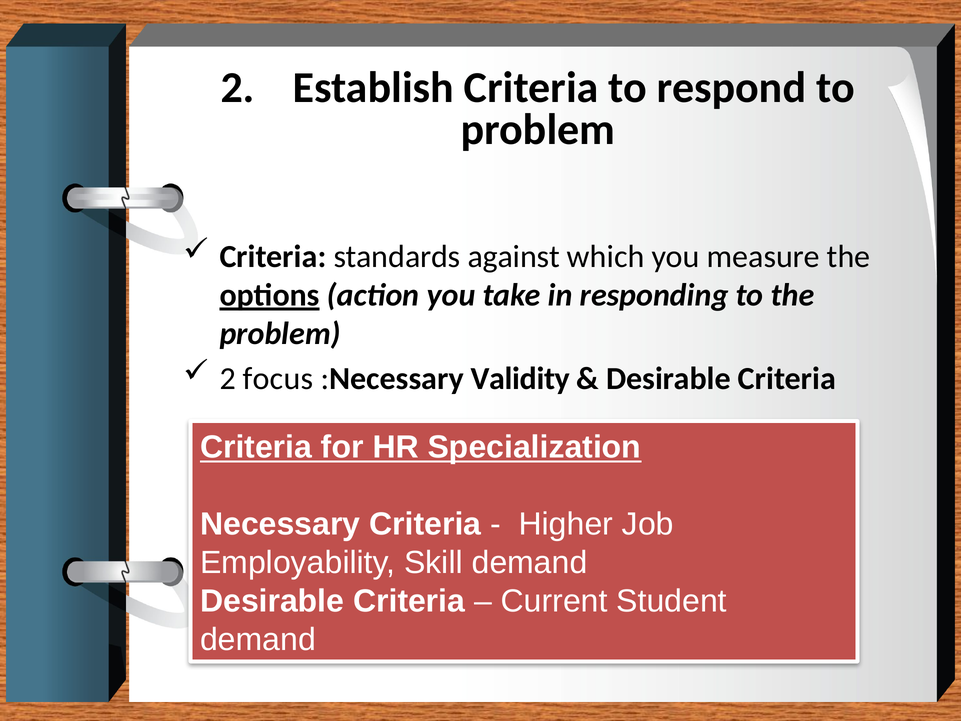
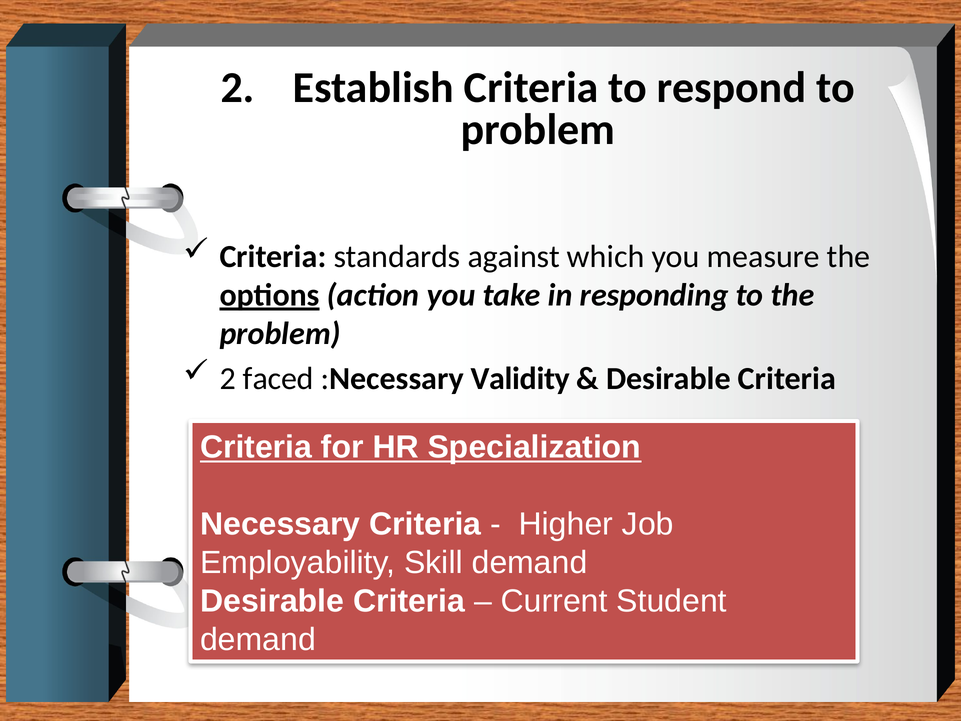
focus: focus -> faced
